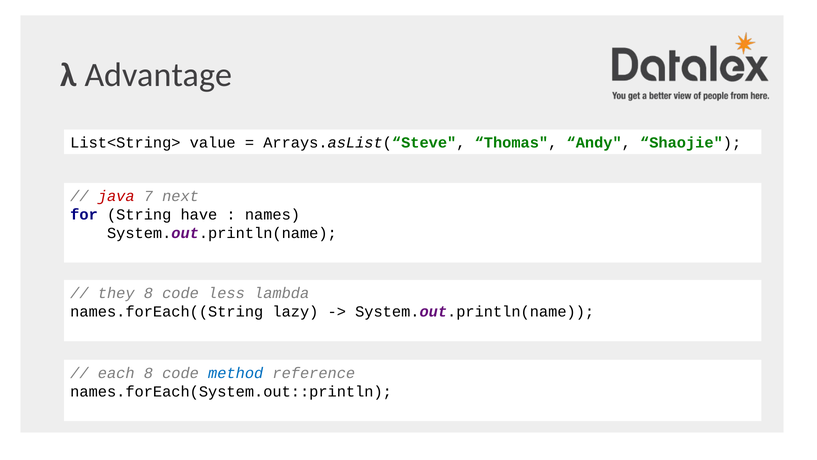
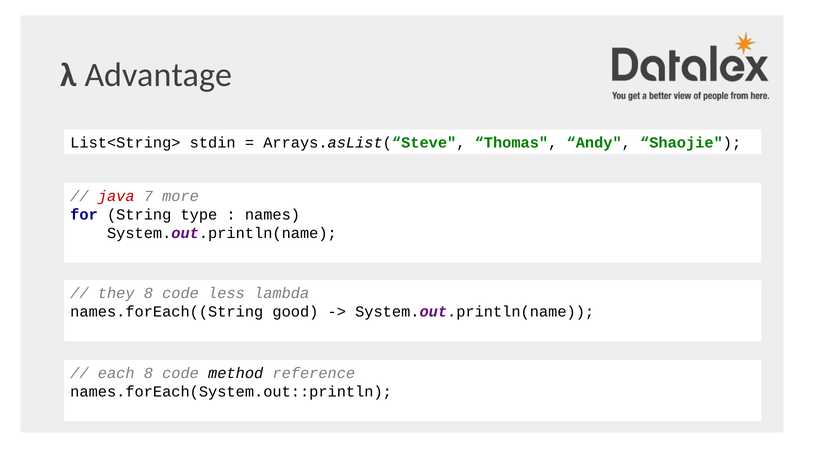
value: value -> stdin
next: next -> more
have: have -> type
lazy: lazy -> good
method colour: blue -> black
